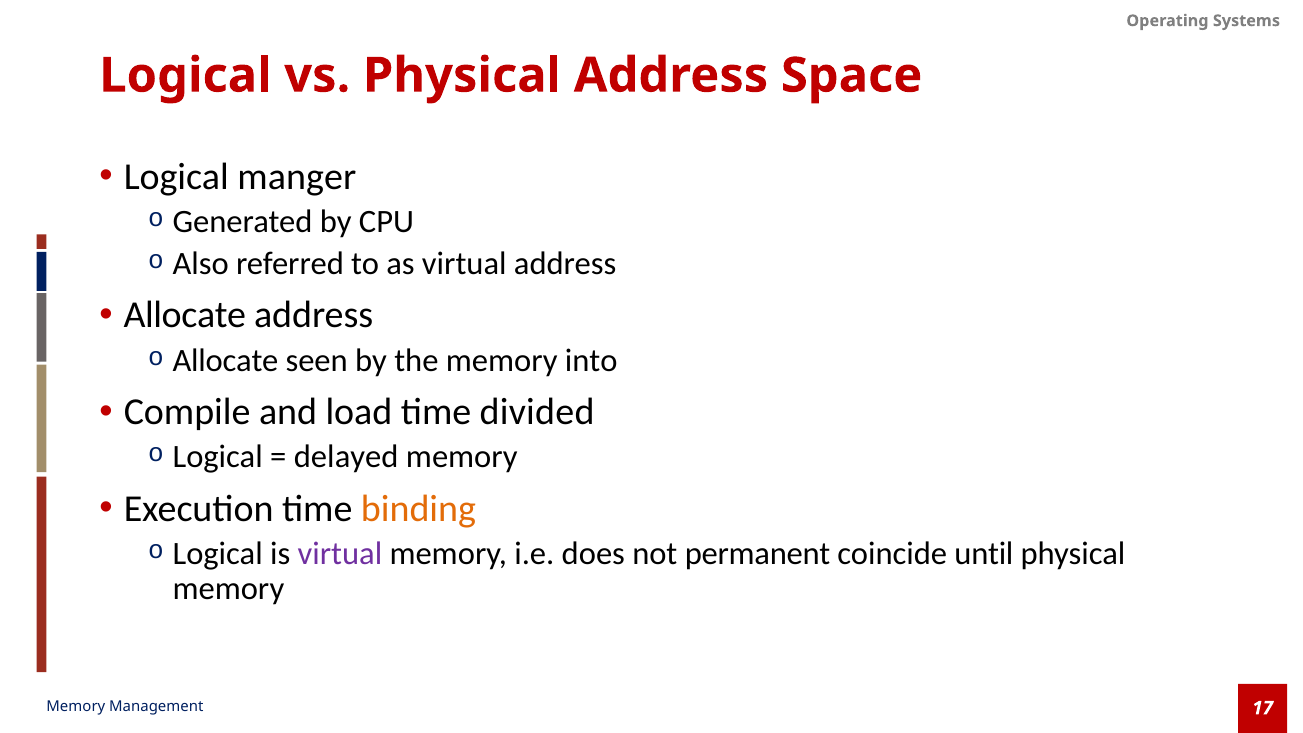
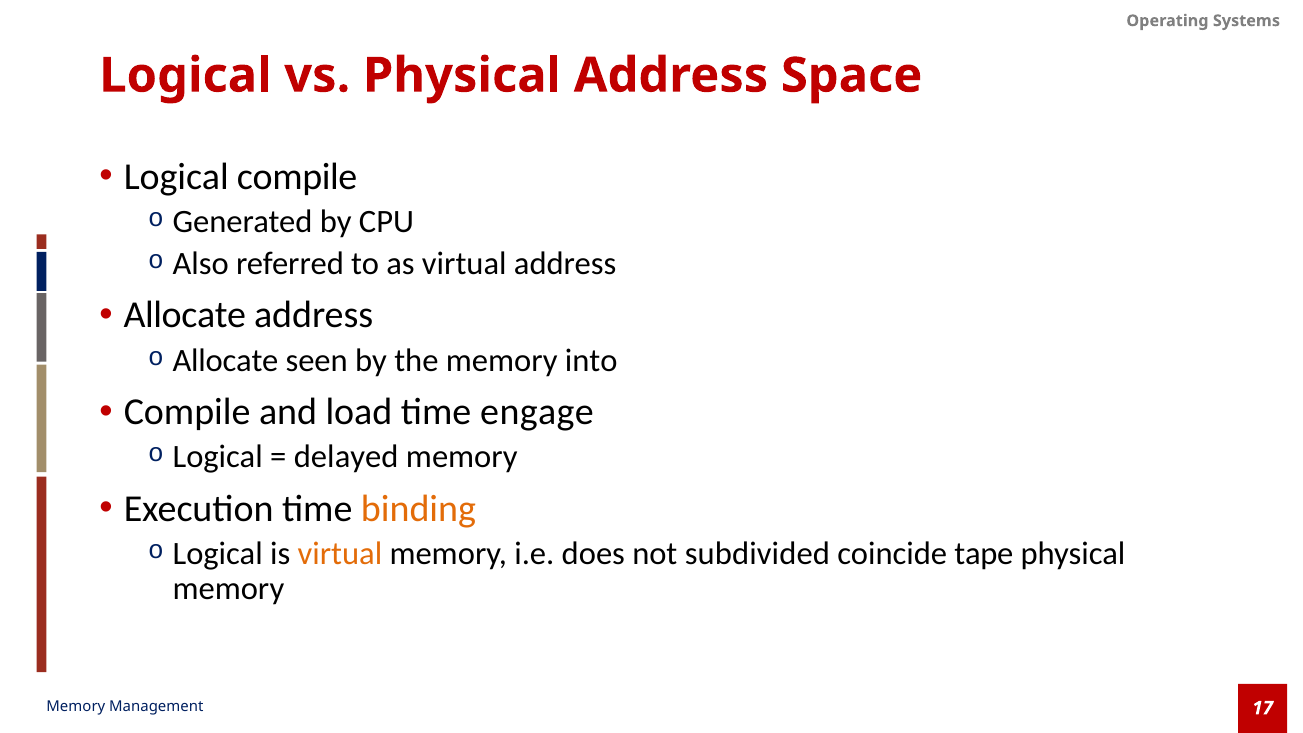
Logical manger: manger -> compile
divided: divided -> engage
virtual at (340, 553) colour: purple -> orange
permanent: permanent -> subdivided
until: until -> tape
